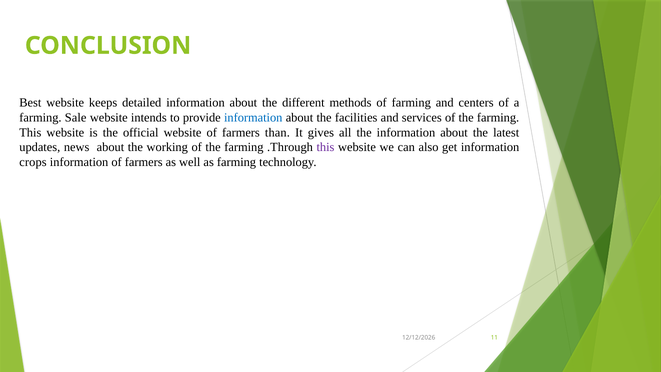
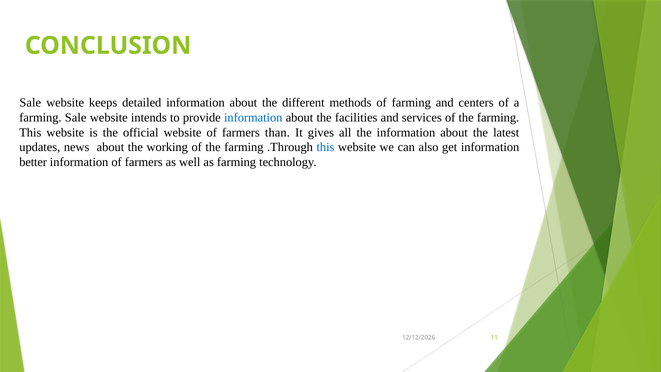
Best at (30, 103): Best -> Sale
this at (325, 147) colour: purple -> blue
crops: crops -> better
